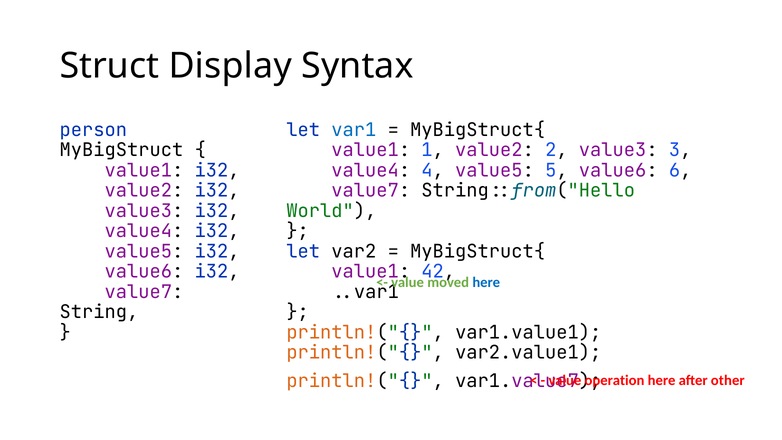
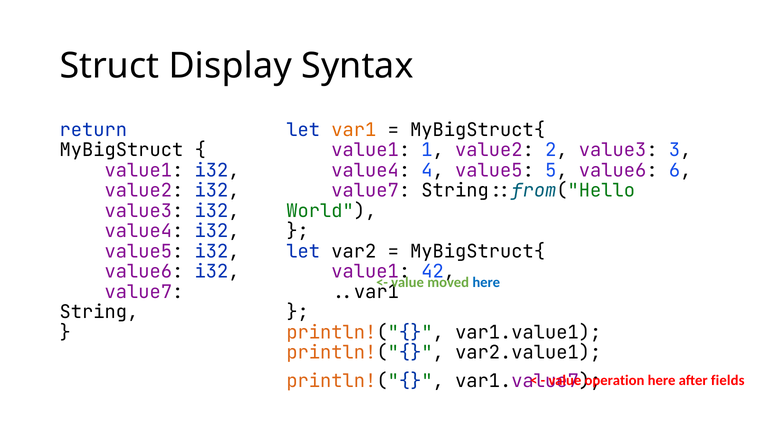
person: person -> return
var1 colour: blue -> orange
other: other -> fields
